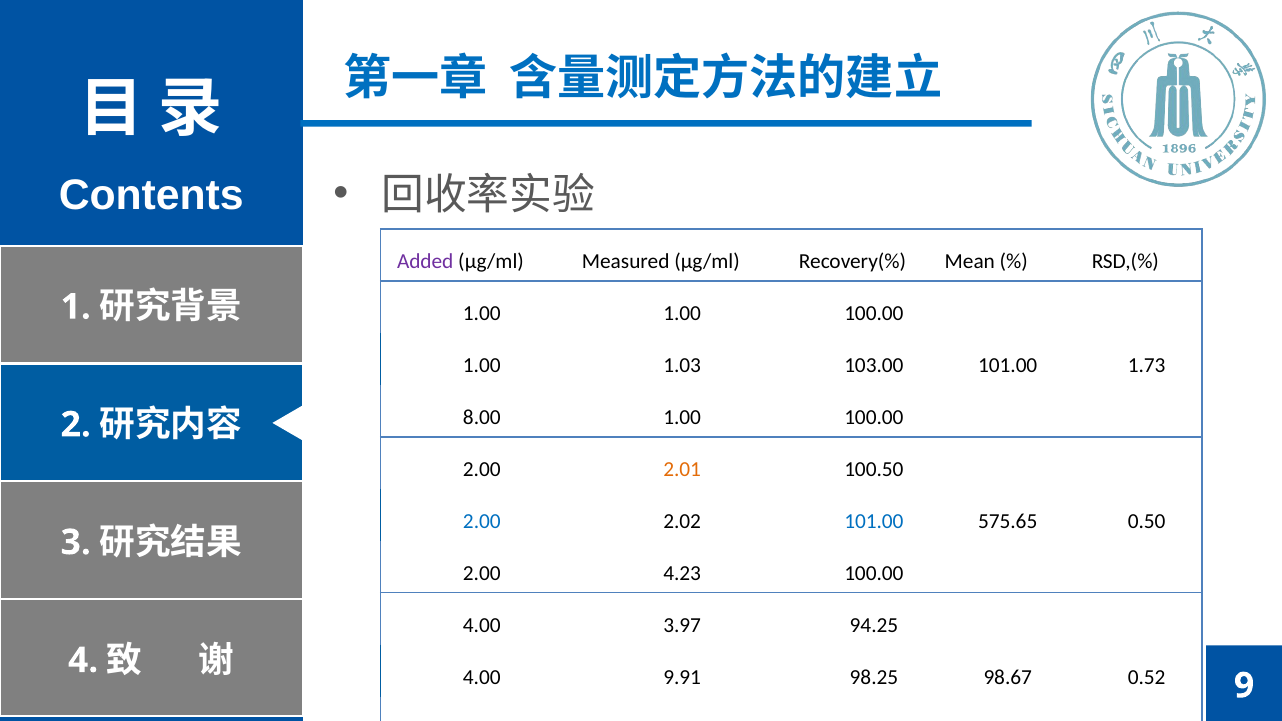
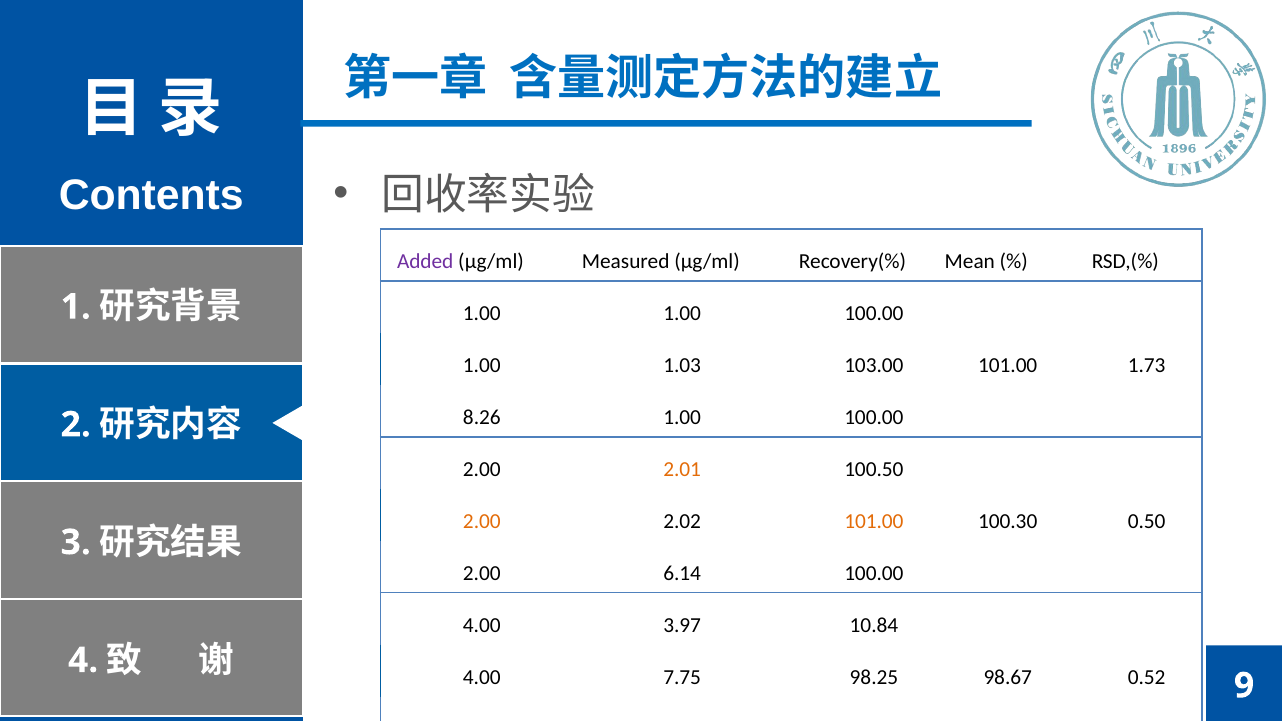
8.00: 8.00 -> 8.26
2.00 at (482, 522) colour: blue -> orange
101.00 at (874, 522) colour: blue -> orange
575.65: 575.65 -> 100.30
4.23: 4.23 -> 6.14
94.25: 94.25 -> 10.84
9.91: 9.91 -> 7.75
